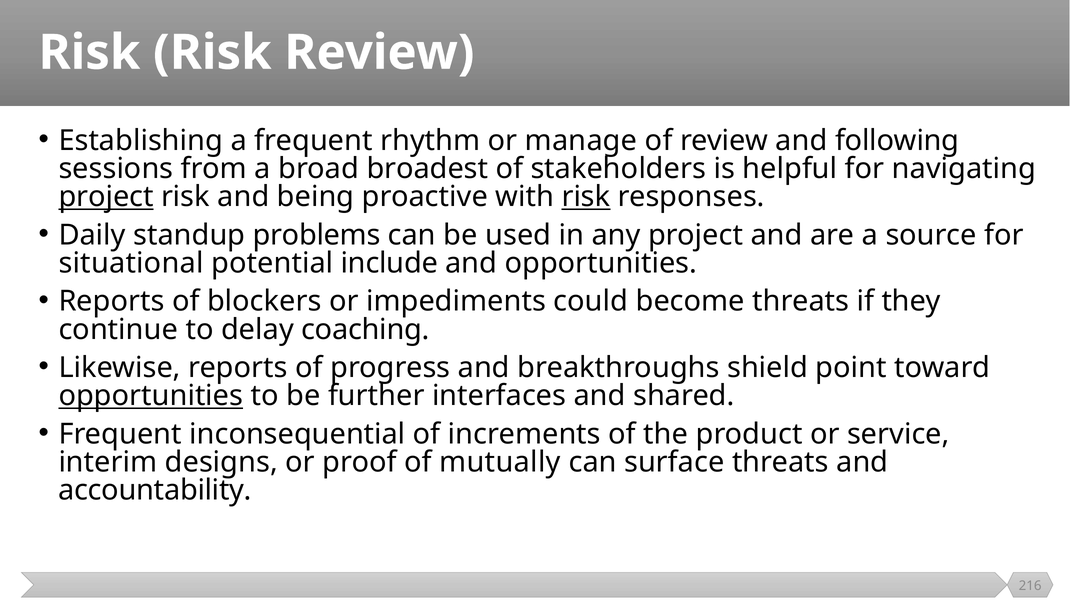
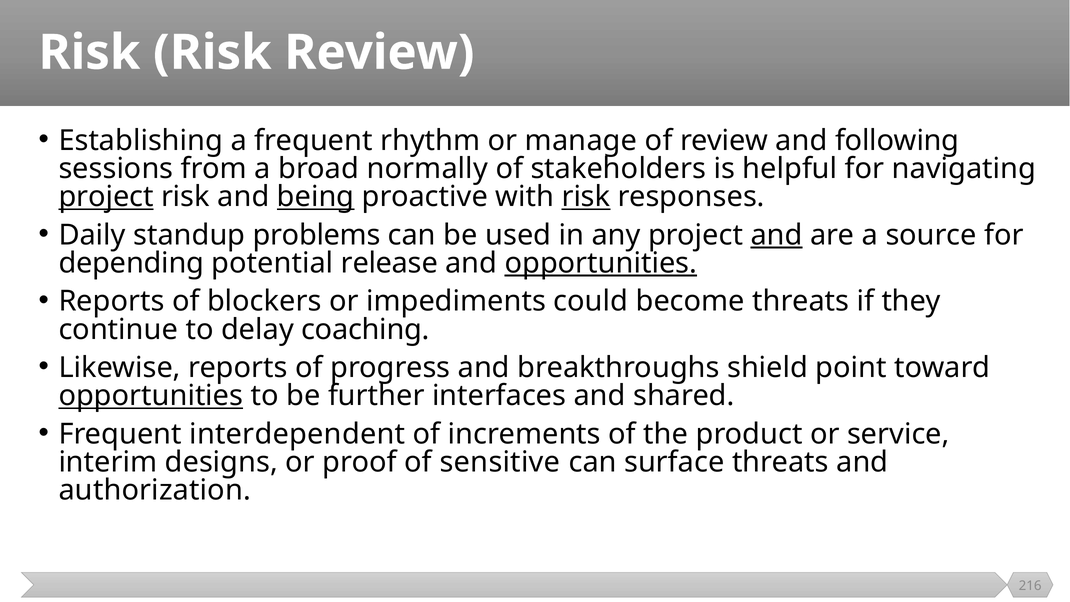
broadest: broadest -> normally
being underline: none -> present
and at (777, 235) underline: none -> present
situational: situational -> depending
include: include -> release
opportunities at (601, 263) underline: none -> present
inconsequential: inconsequential -> interdependent
mutually: mutually -> sensitive
accountability: accountability -> authorization
